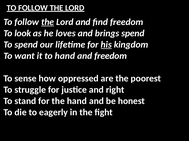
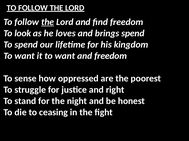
his underline: present -> none
it to hand: hand -> want
the hand: hand -> night
eagerly: eagerly -> ceasing
